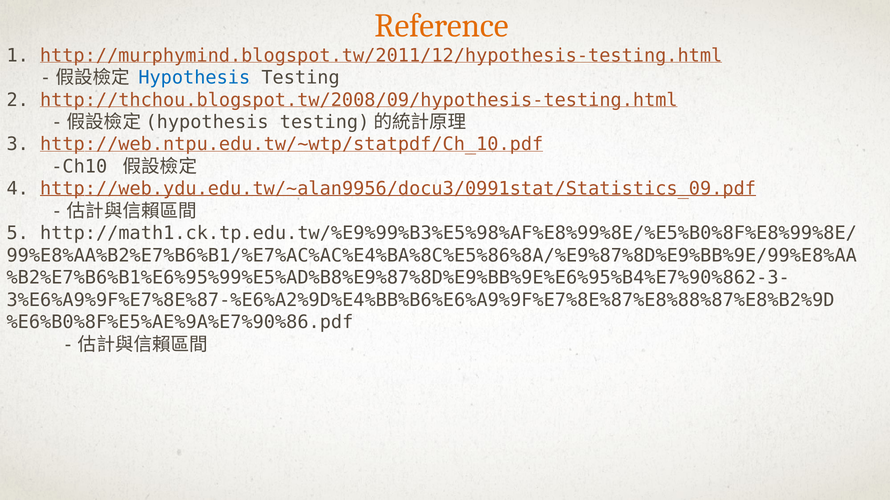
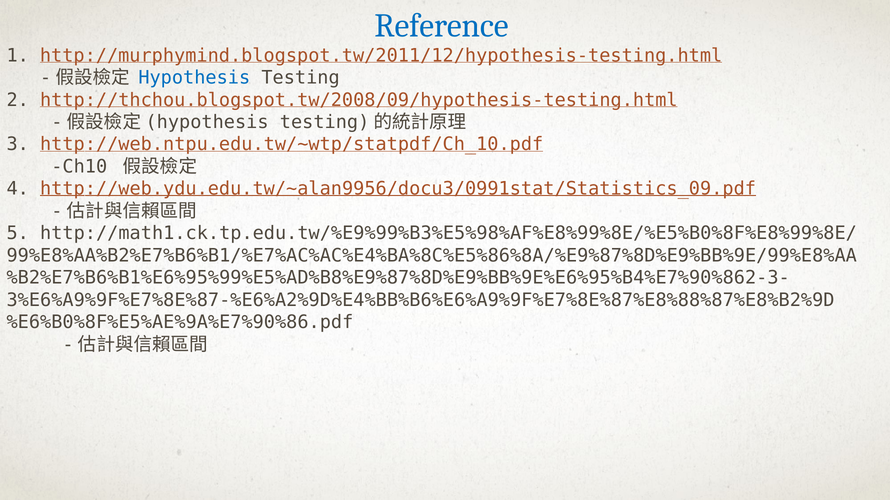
Reference colour: orange -> blue
